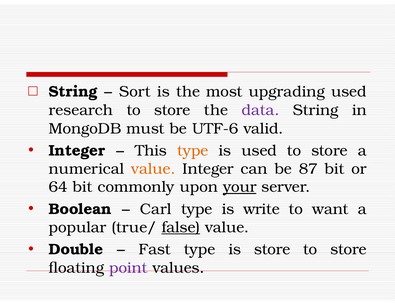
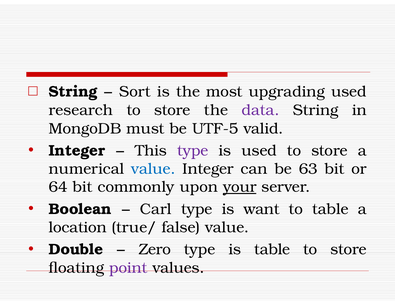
UTF-6: UTF-6 -> UTF-5
type at (193, 151) colour: orange -> purple
value at (153, 169) colour: orange -> blue
87: 87 -> 63
write: write -> want
to want: want -> table
popular: popular -> location
false underline: present -> none
Fast: Fast -> Zero
is store: store -> table
